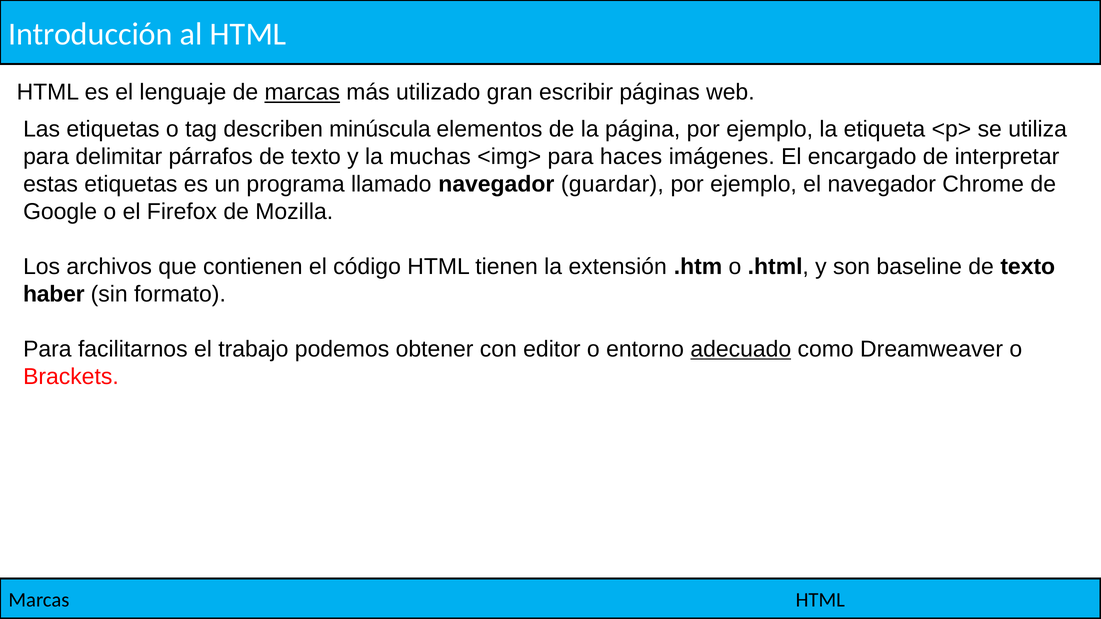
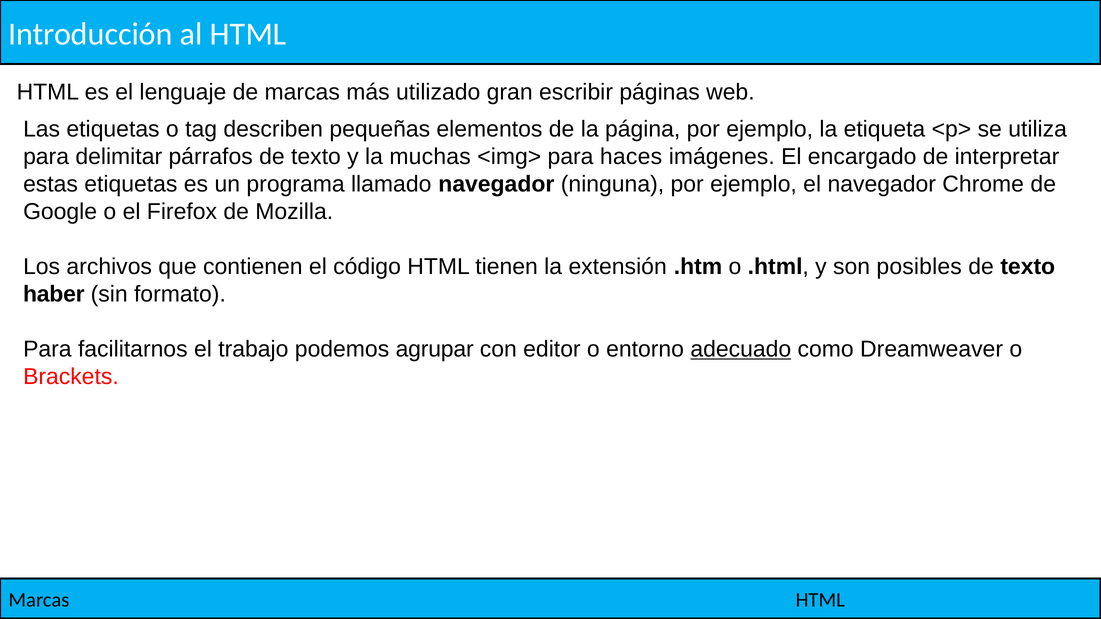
marcas at (302, 92) underline: present -> none
minúscula: minúscula -> pequeñas
guardar: guardar -> ninguna
baseline: baseline -> posibles
obtener: obtener -> agrupar
